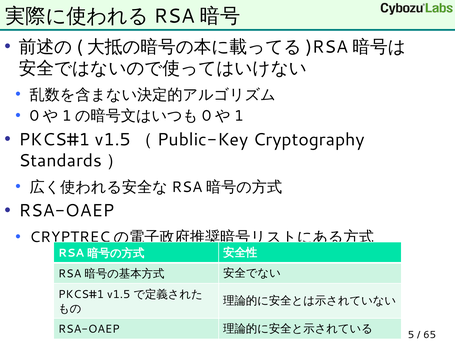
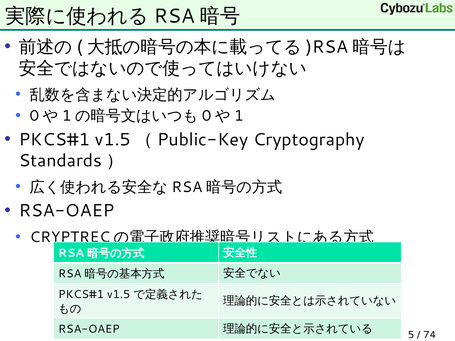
65: 65 -> 74
